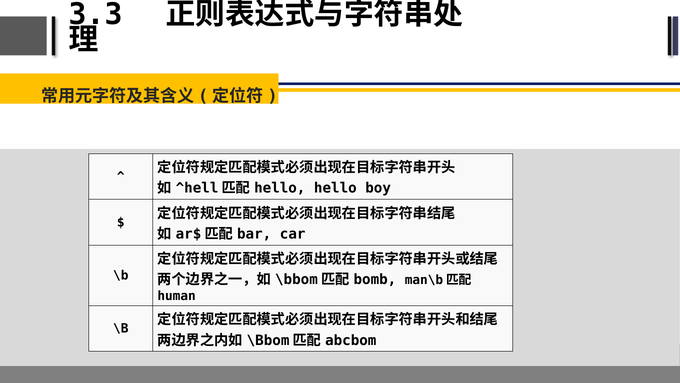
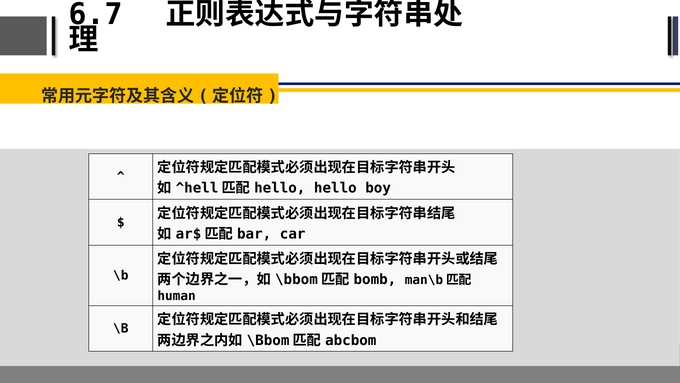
3.3: 3.3 -> 6.7
